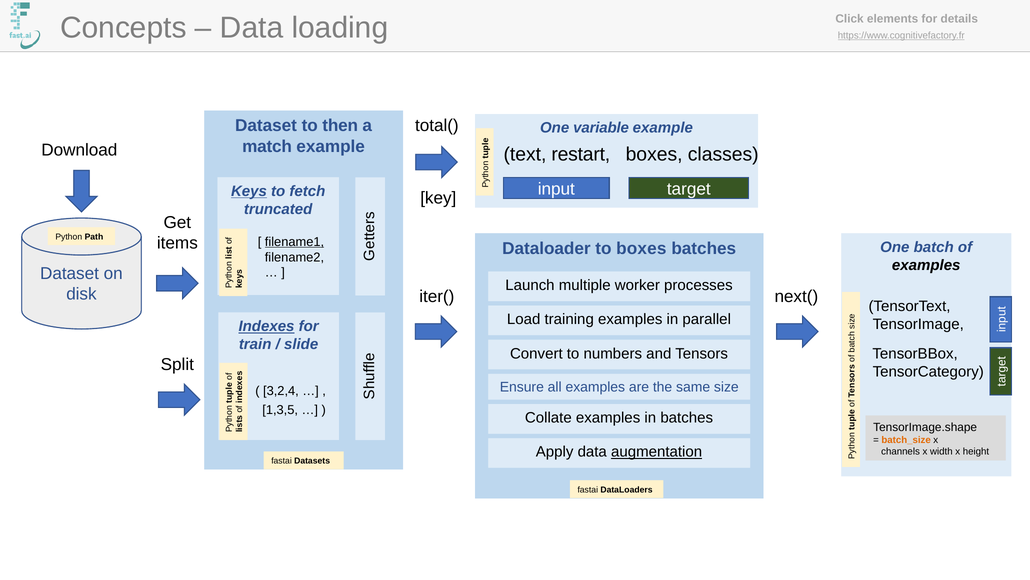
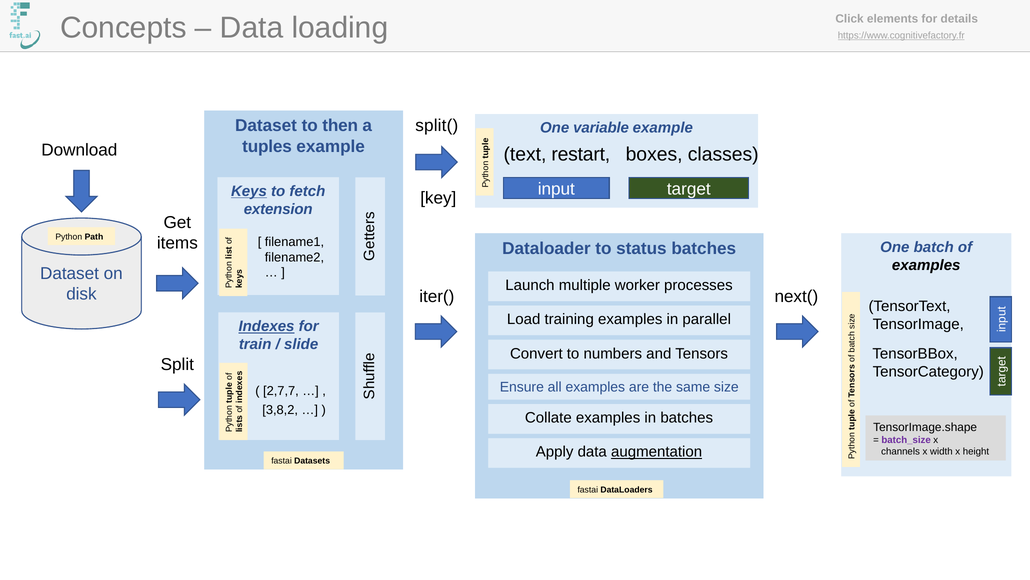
total(: total( -> split(
match: match -> tuples
truncated: truncated -> extension
filename1 underline: present -> none
to boxes: boxes -> status
3,2,4: 3,2,4 -> 2,7,7
1,3,5: 1,3,5 -> 3,8,2
batch_size colour: orange -> purple
